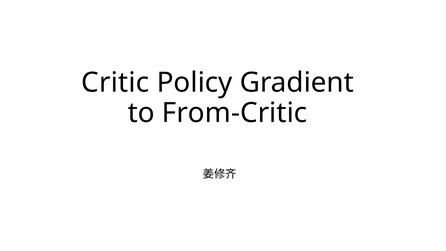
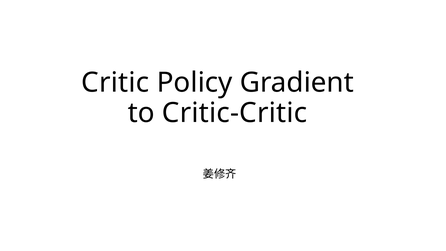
From-Critic: From-Critic -> Critic-Critic
